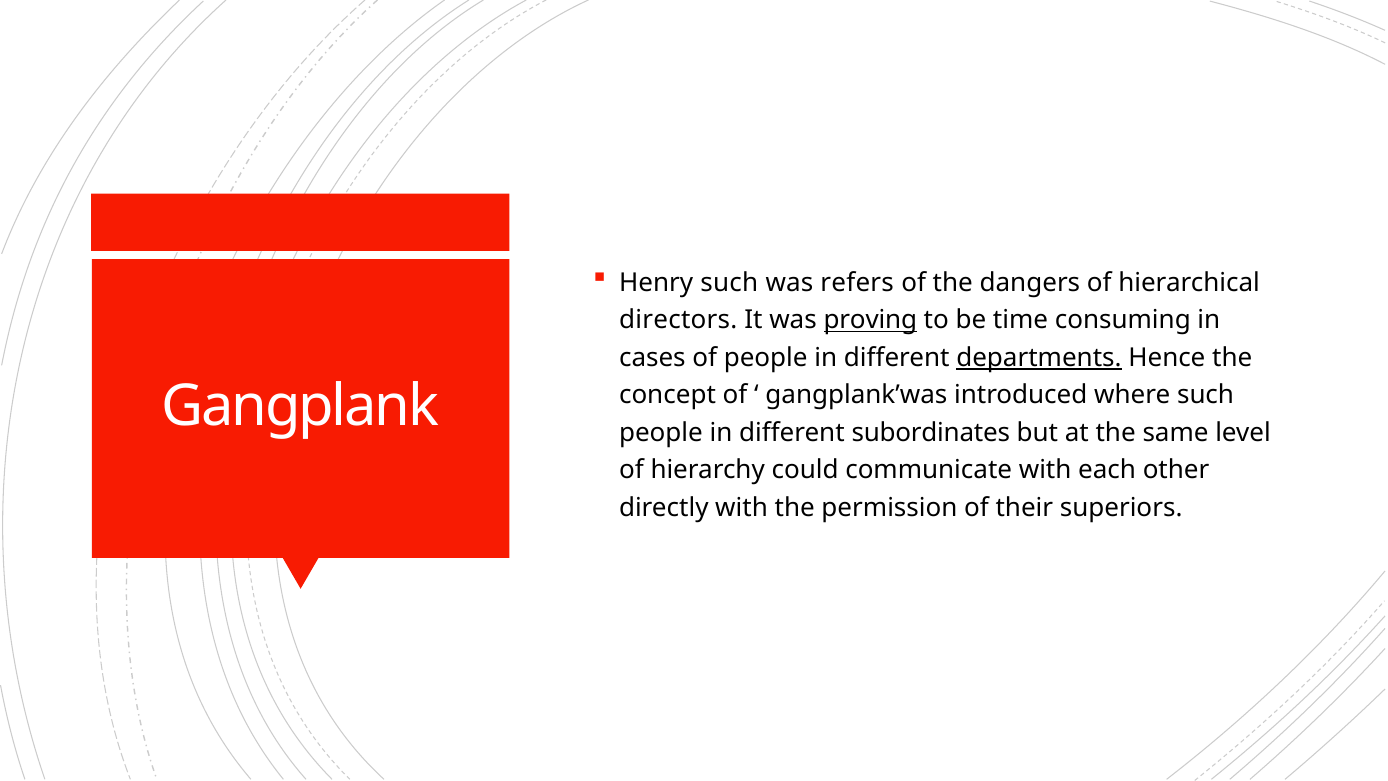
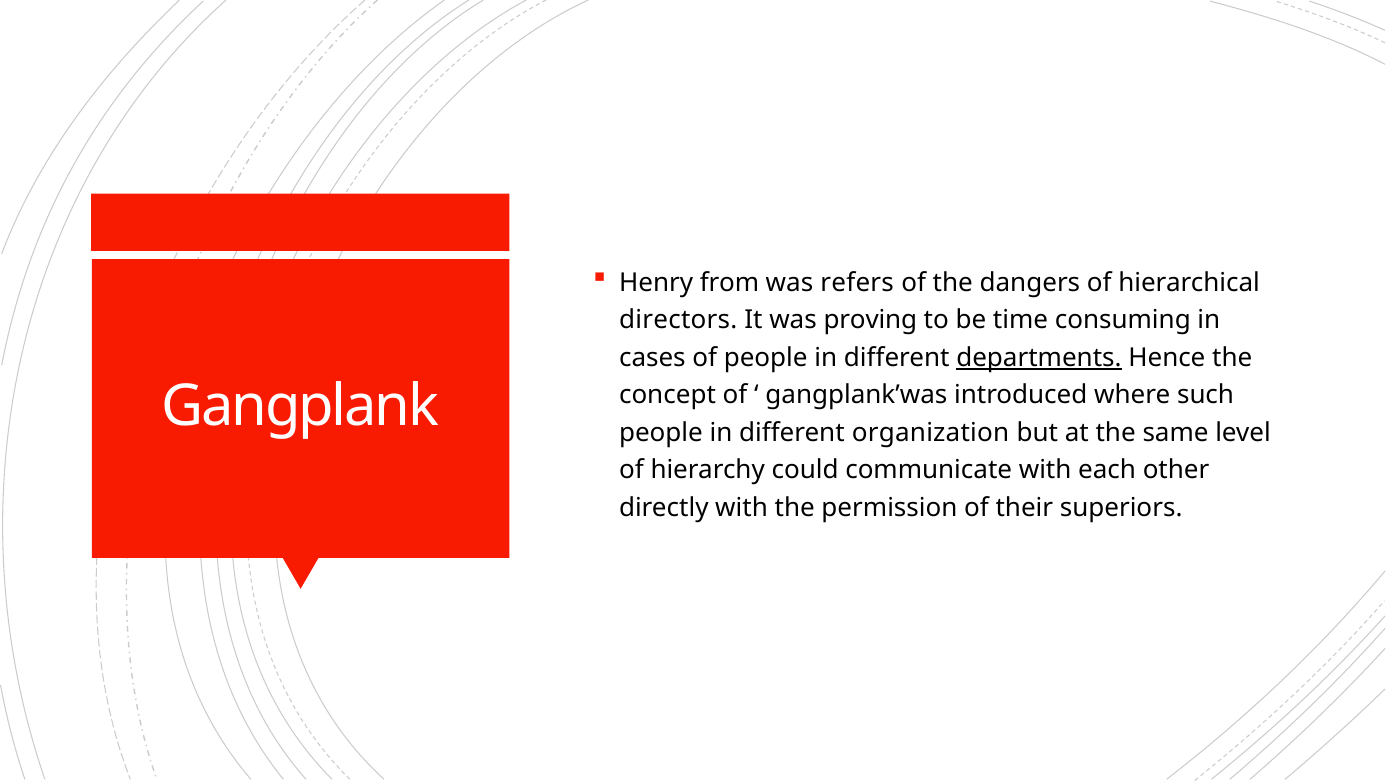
Henry such: such -> from
proving underline: present -> none
subordinates: subordinates -> organization
